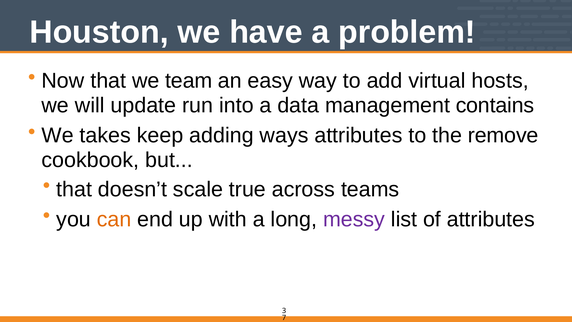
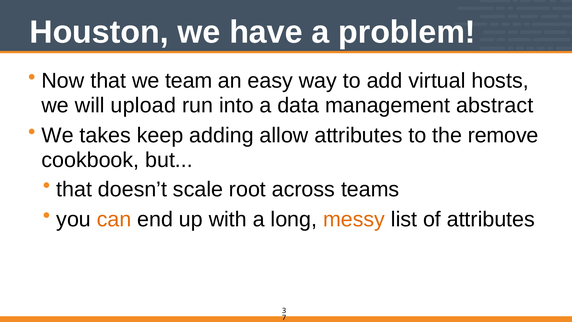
update: update -> upload
contains: contains -> abstract
ways: ways -> allow
true: true -> root
messy colour: purple -> orange
